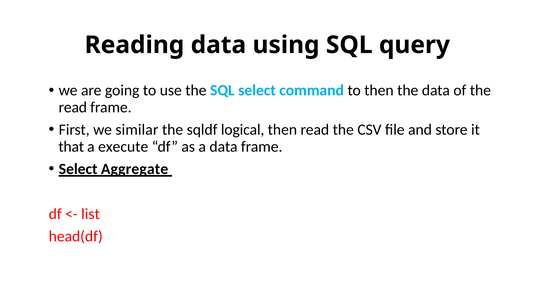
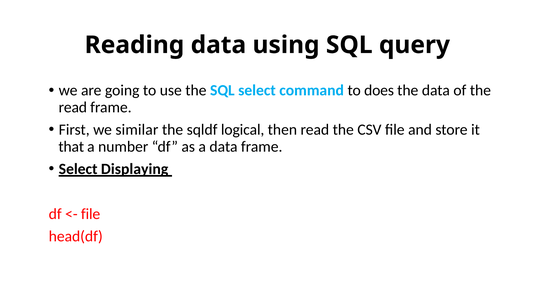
to then: then -> does
execute: execute -> number
Aggregate: Aggregate -> Displaying
list at (90, 214): list -> file
